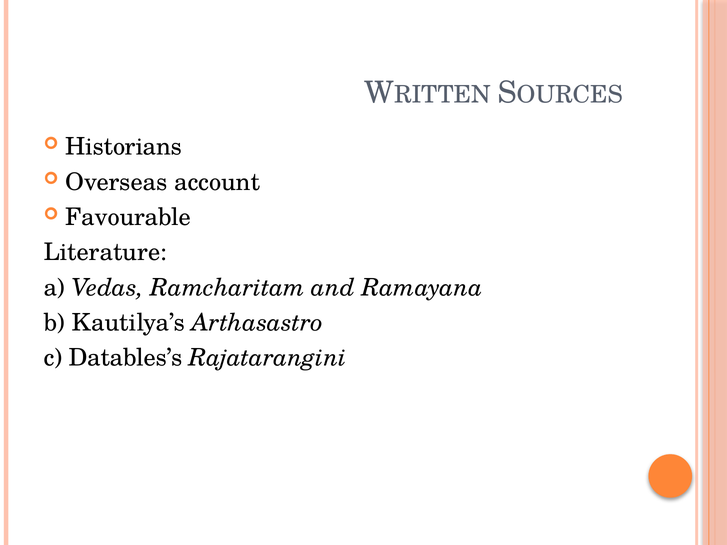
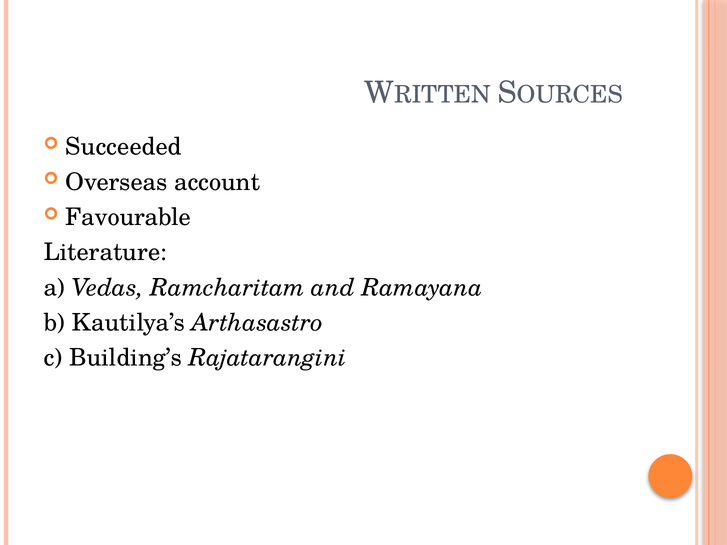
Historians: Historians -> Succeeded
Datables’s: Datables’s -> Building’s
